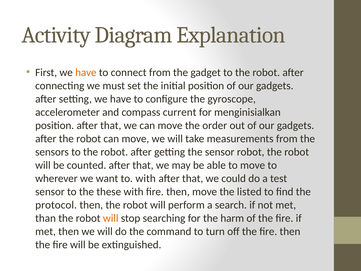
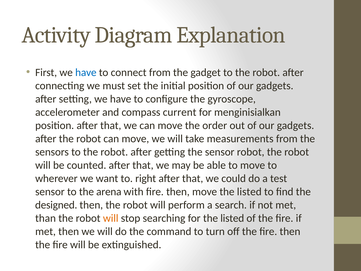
have at (86, 72) colour: orange -> blue
to with: with -> right
these: these -> arena
protocol: protocol -> designed
for the harm: harm -> listed
